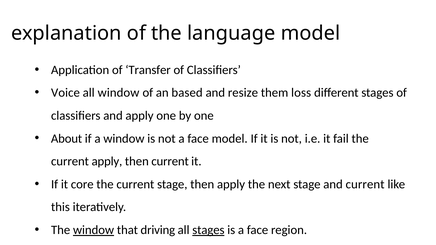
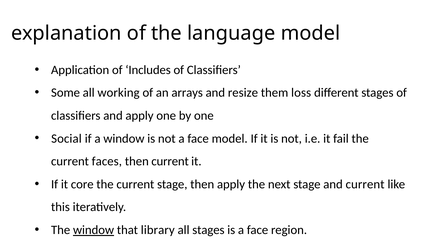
Transfer: Transfer -> Includes
Voice: Voice -> Some
all window: window -> working
based: based -> arrays
About: About -> Social
current apply: apply -> faces
driving: driving -> library
stages at (208, 230) underline: present -> none
